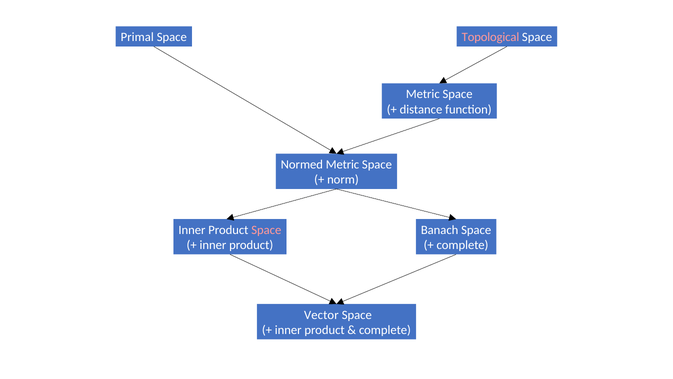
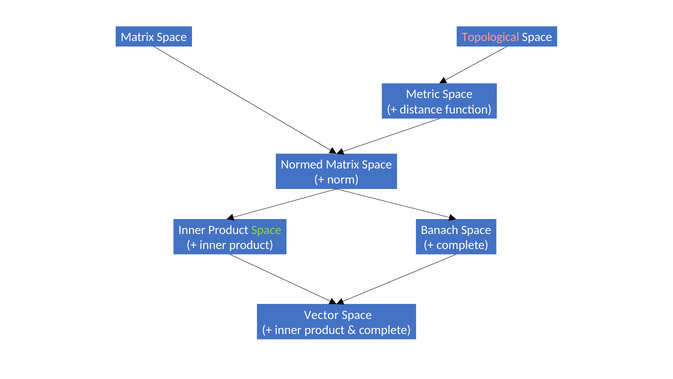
Primal at (137, 37): Primal -> Matrix
Normed Metric: Metric -> Matrix
Space at (266, 230) colour: pink -> light green
